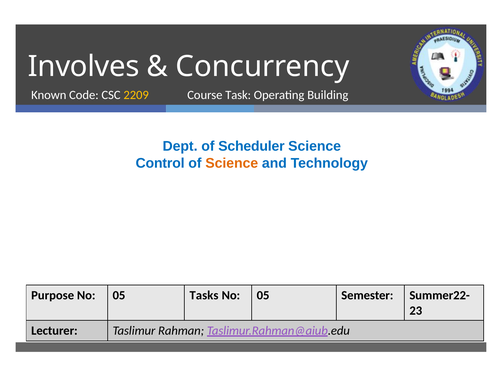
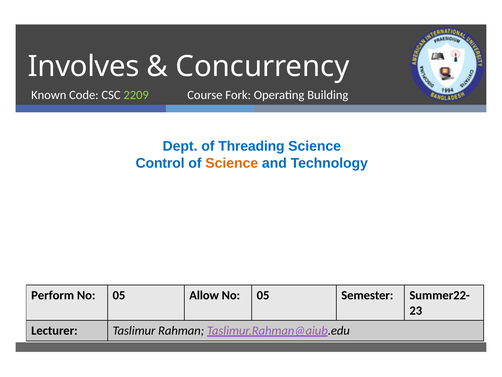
Task: Task -> Fork
2209 colour: yellow -> light green
Scheduler: Scheduler -> Threading
Purpose: Purpose -> Perform
Tasks: Tasks -> Allow
